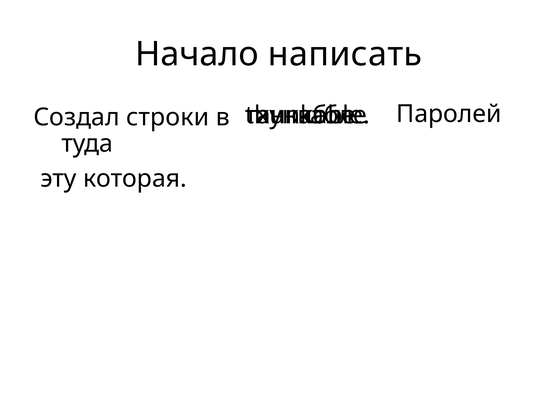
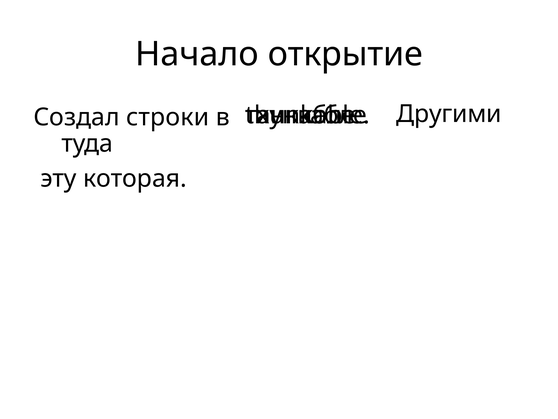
написать: написать -> открытие
Паролей: Паролей -> Другими
